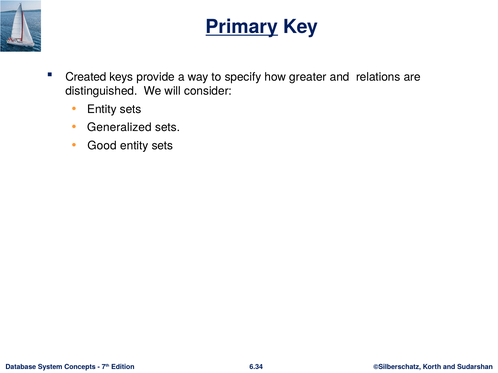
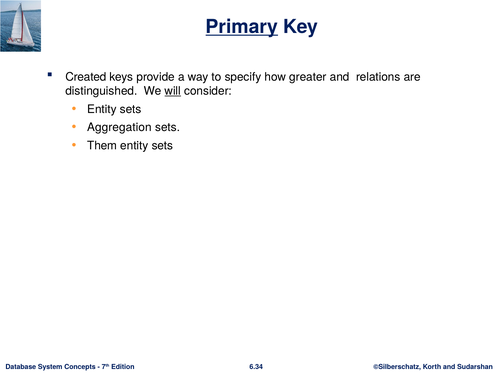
will underline: none -> present
Generalized: Generalized -> Aggregation
Good: Good -> Them
